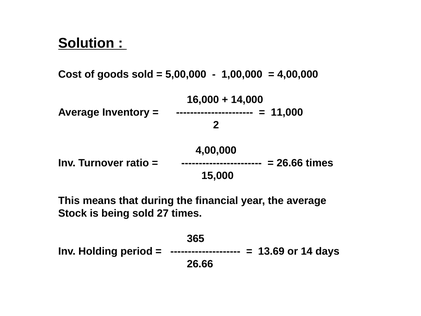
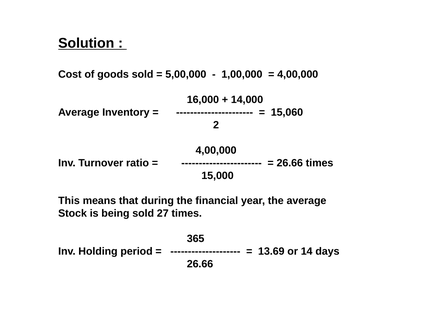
11,000: 11,000 -> 15,060
